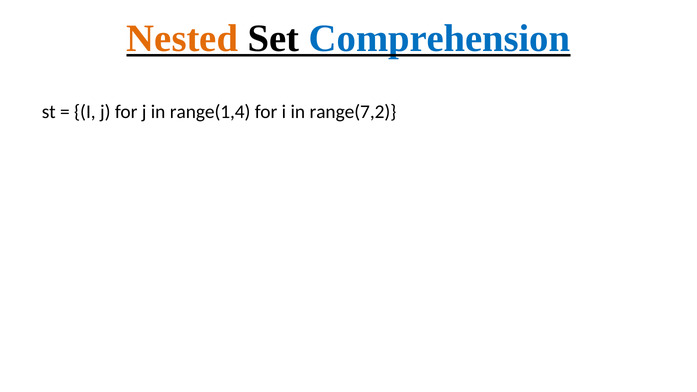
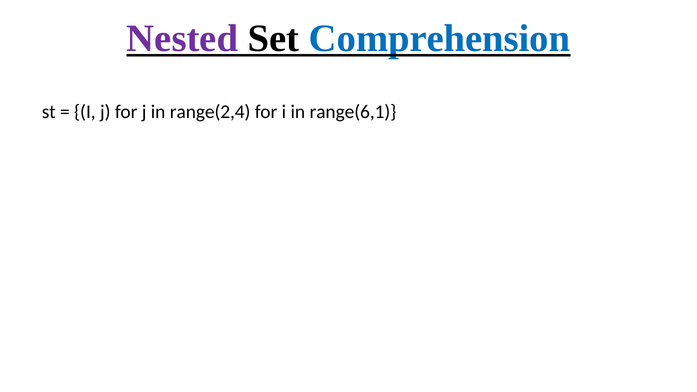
Nested colour: orange -> purple
range(1,4: range(1,4 -> range(2,4
range(7,2: range(7,2 -> range(6,1
